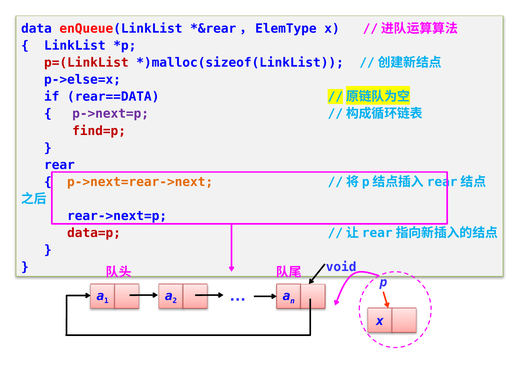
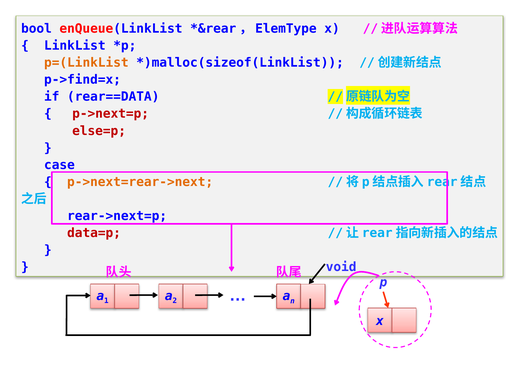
data: data -> bool
p=(LinkList colour: red -> orange
p->else=x: p->else=x -> p->find=x
p->next=p colour: purple -> red
find=p: find=p -> else=p
rear: rear -> case
